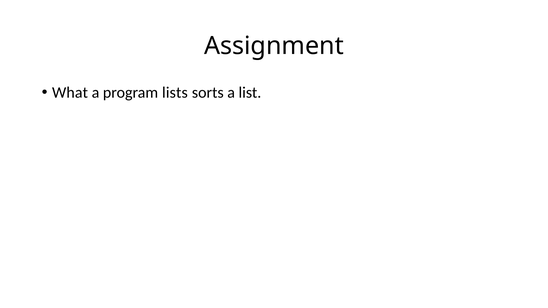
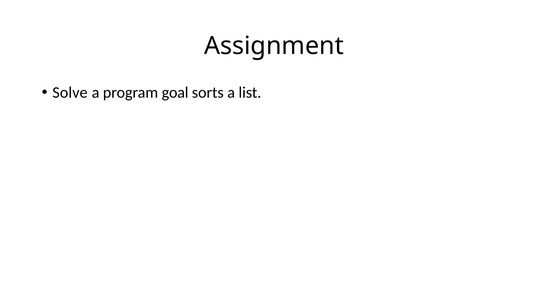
What: What -> Solve
lists: lists -> goal
